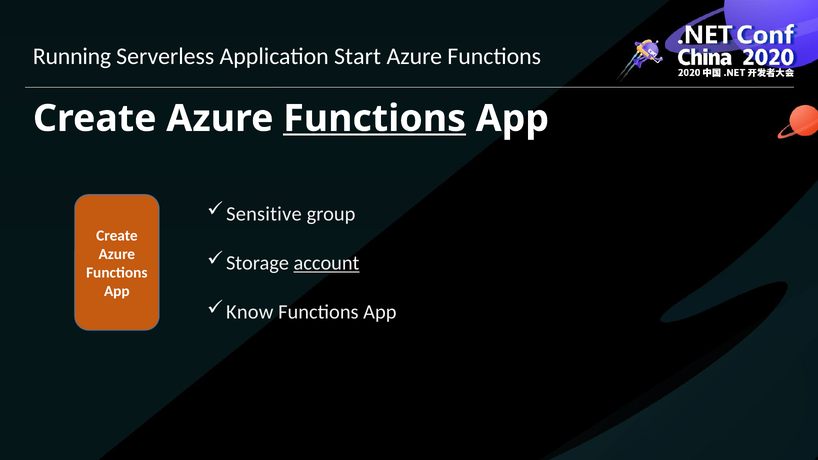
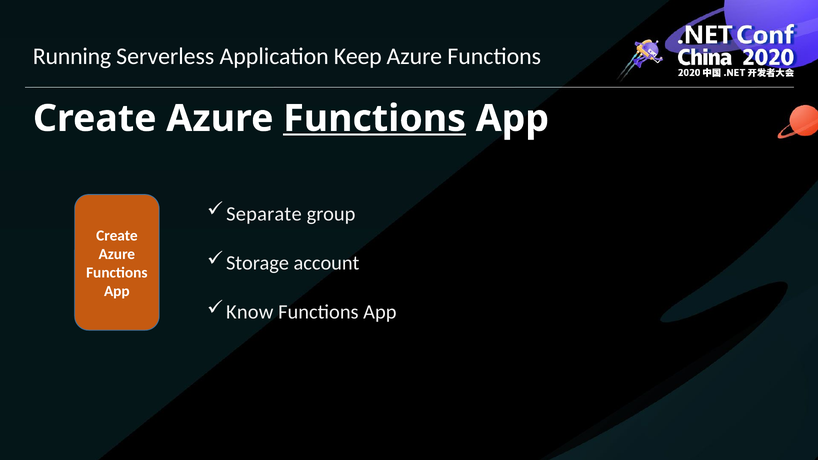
Start: Start -> Keep
Sensitive: Sensitive -> Separate
account underline: present -> none
